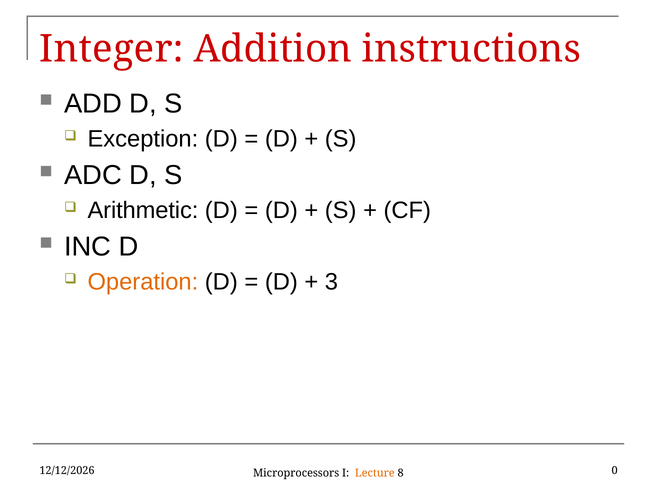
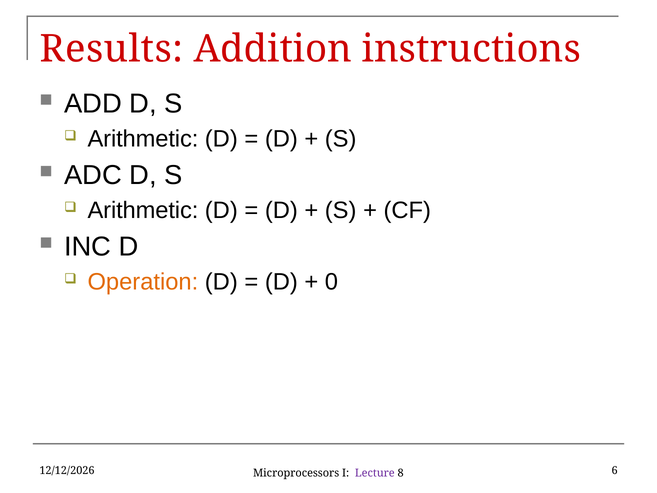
Integer: Integer -> Results
Exception at (143, 139): Exception -> Arithmetic
3: 3 -> 0
Lecture colour: orange -> purple
0: 0 -> 6
